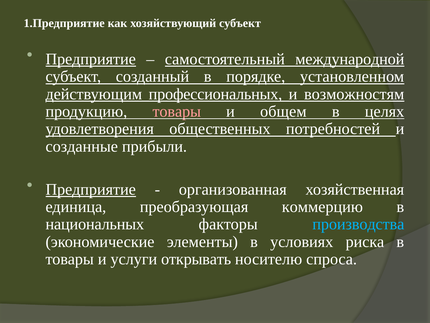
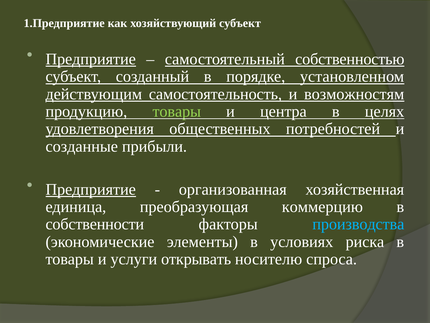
международной: международной -> собственностью
профессиональных: профессиональных -> самостоятельность
товары at (177, 111) colour: pink -> light green
общем: общем -> центра
национальных: национальных -> собственности
